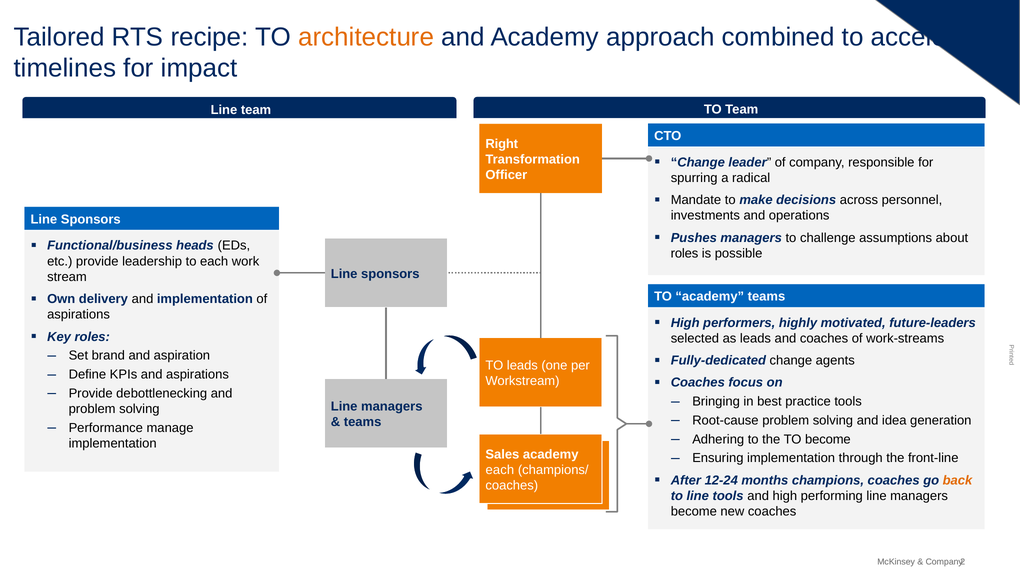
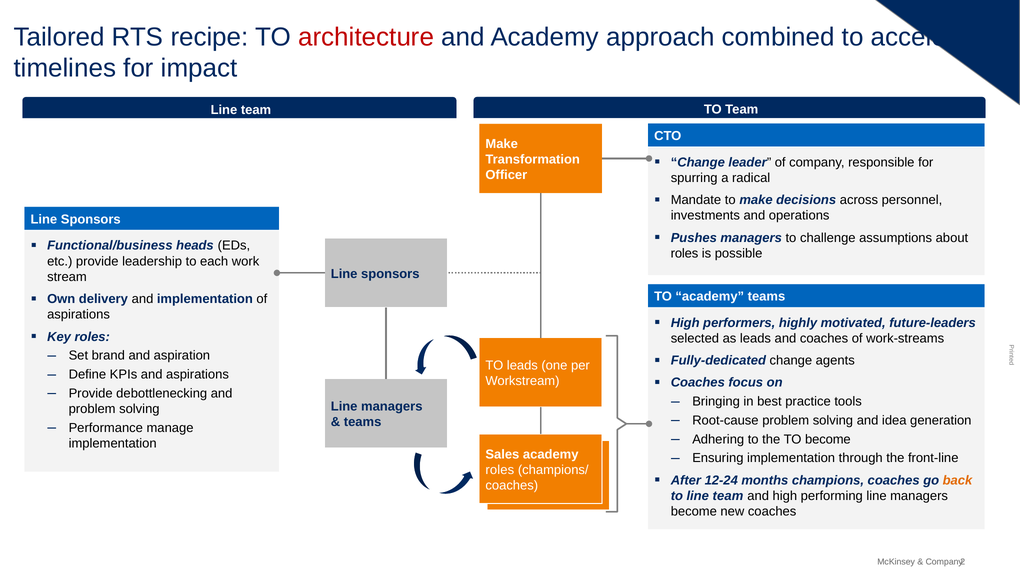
architecture colour: orange -> red
Right at (502, 144): Right -> Make
each at (500, 470): each -> roles
to line tools: tools -> team
